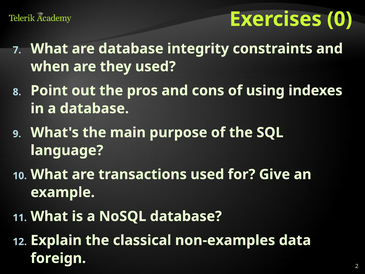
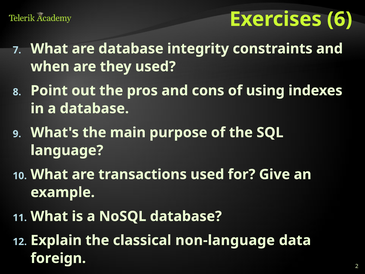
0: 0 -> 6
non-examples: non-examples -> non-language
